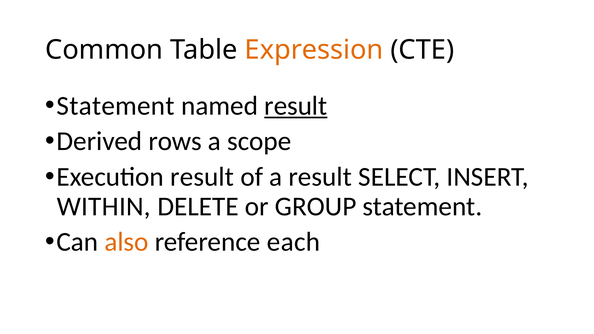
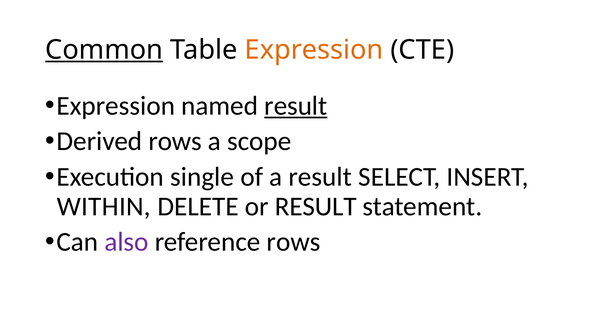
Common underline: none -> present
Statement at (116, 106): Statement -> Expression
Execution result: result -> single
or GROUP: GROUP -> RESULT
also colour: orange -> purple
reference each: each -> rows
